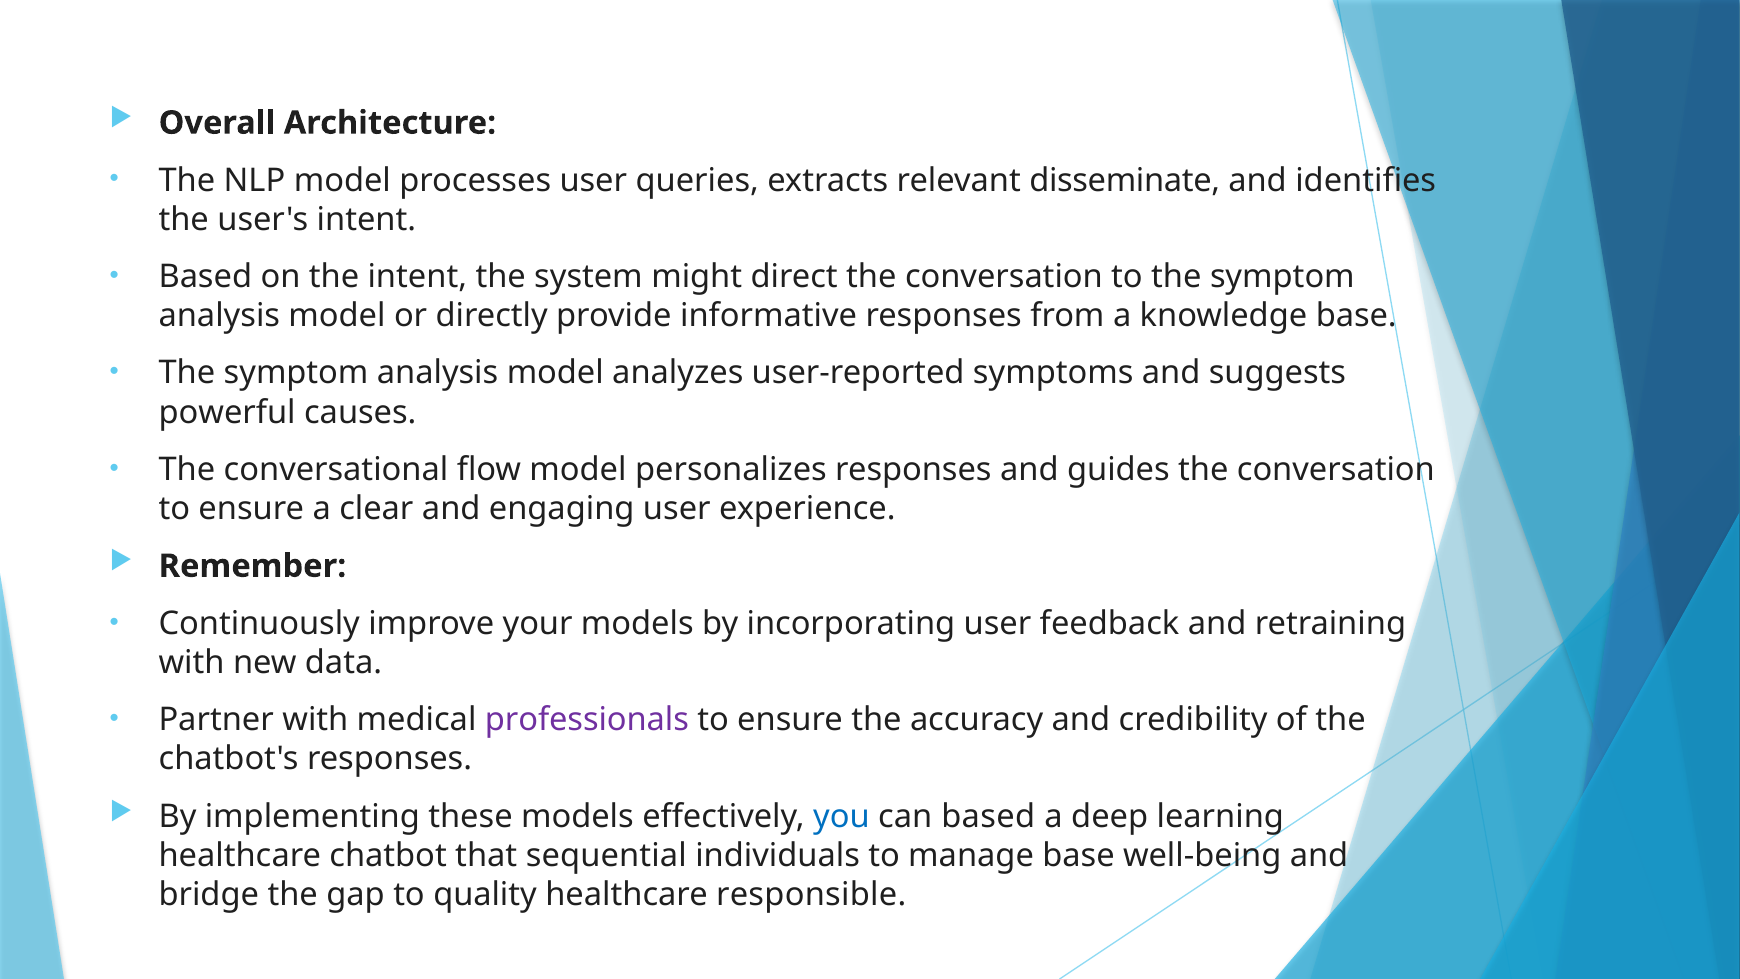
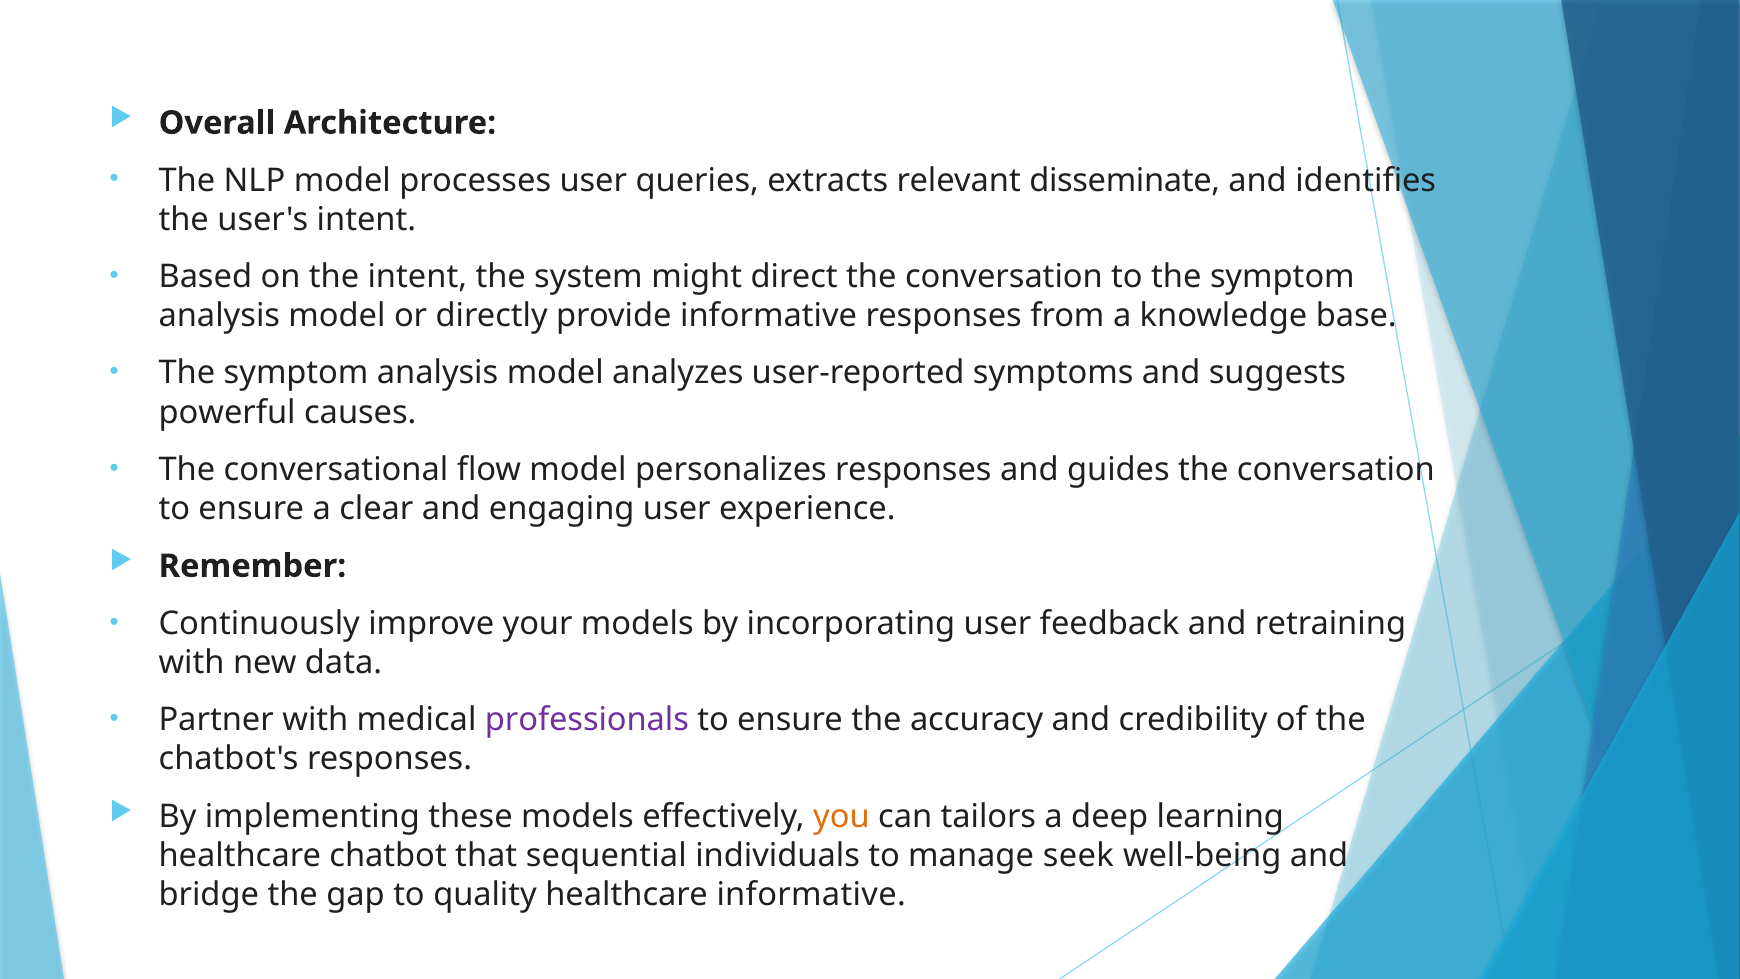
you colour: blue -> orange
can based: based -> tailors
manage base: base -> seek
healthcare responsible: responsible -> informative
